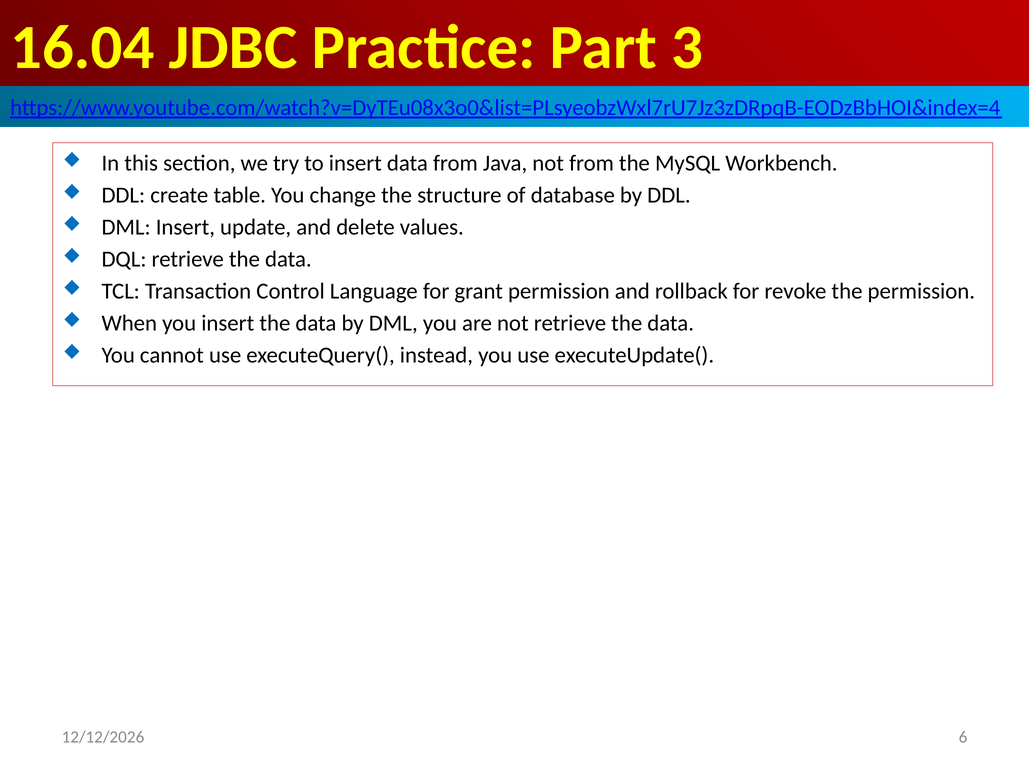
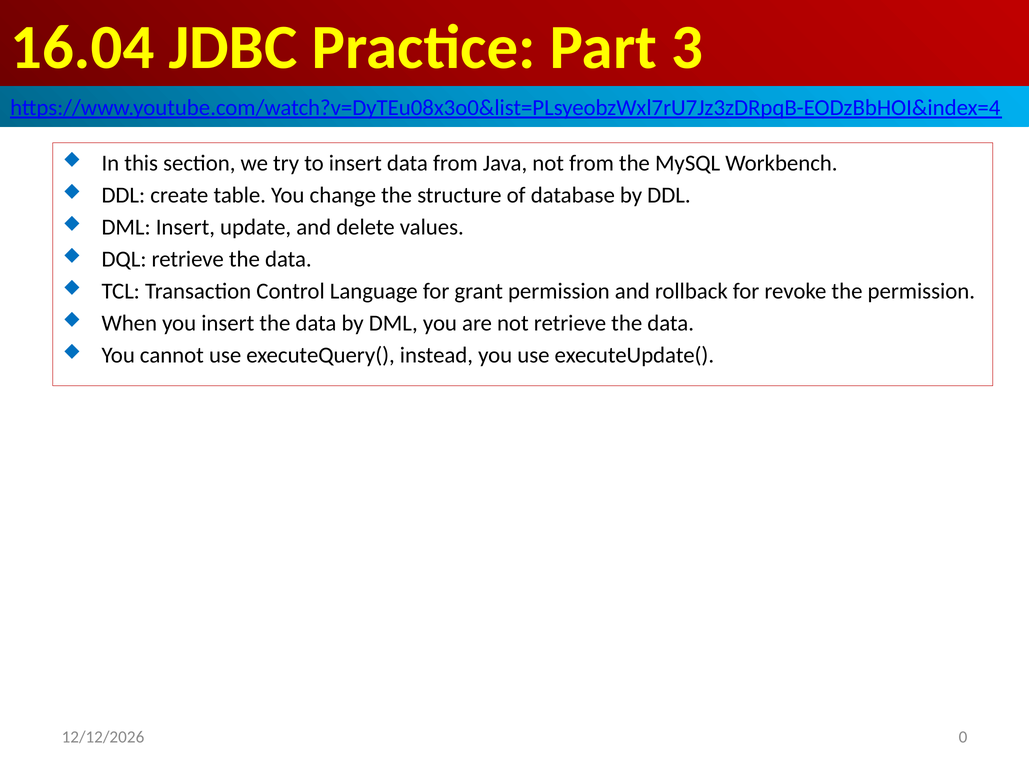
6: 6 -> 0
